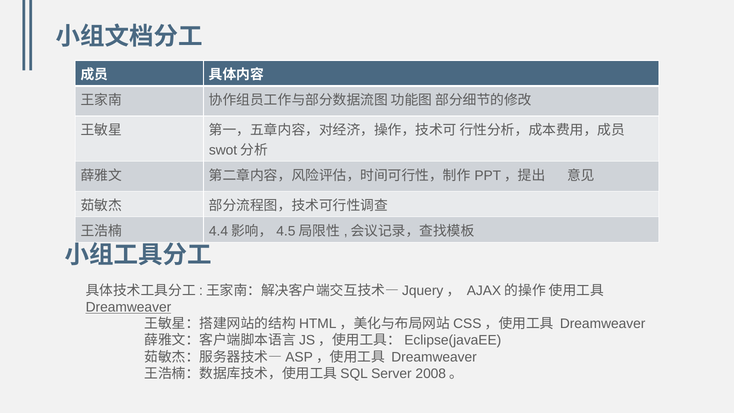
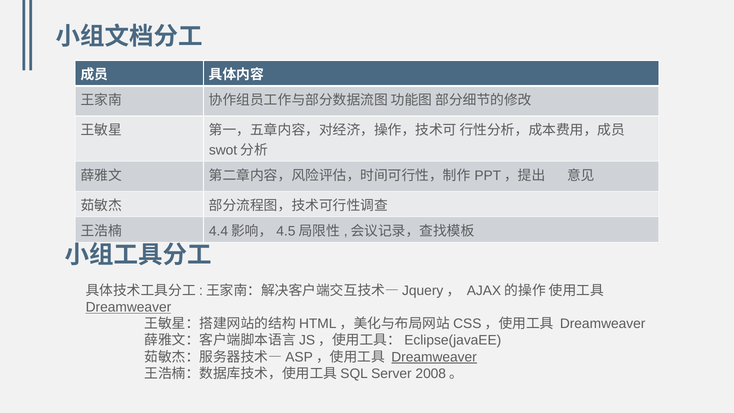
Dreamweaver at (434, 357) underline: none -> present
